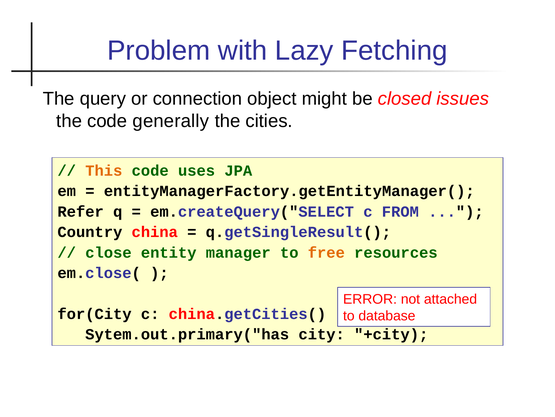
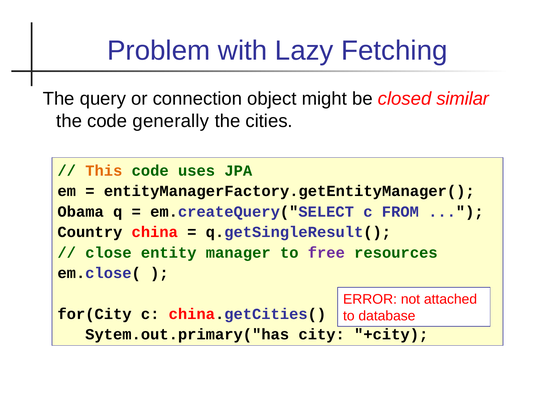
issues: issues -> similar
Refer: Refer -> Obama
free colour: orange -> purple
